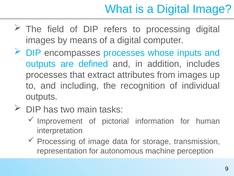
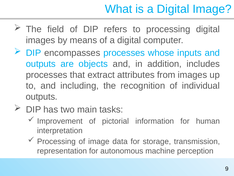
defined: defined -> objects
